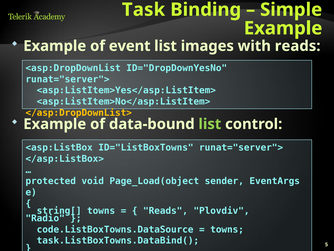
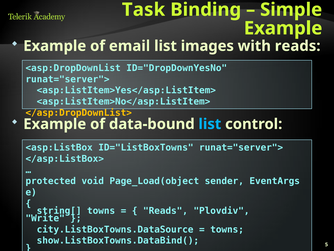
event: event -> email
list at (210, 124) colour: light green -> light blue
Radio: Radio -> Write
code.ListBoxTowns.DataSource: code.ListBoxTowns.DataSource -> city.ListBoxTowns.DataSource
task.ListBoxTowns.DataBind(: task.ListBoxTowns.DataBind( -> show.ListBoxTowns.DataBind(
